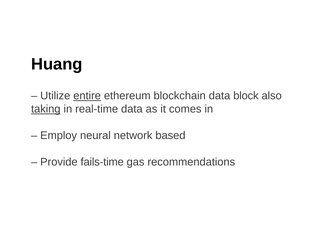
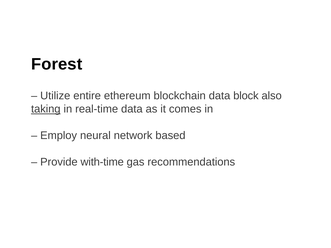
Huang: Huang -> Forest
entire underline: present -> none
fails-time: fails-time -> with-time
